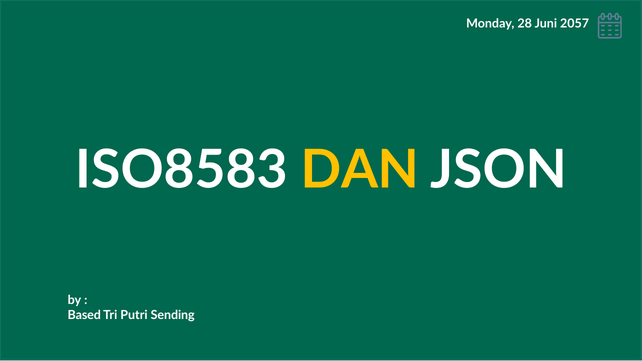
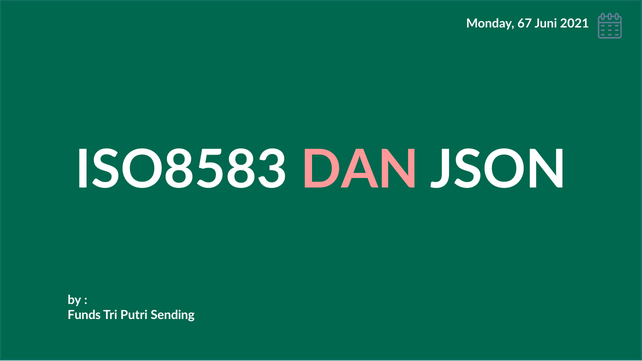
28: 28 -> 67
2057: 2057 -> 2021
DAN colour: yellow -> pink
Based: Based -> Funds
